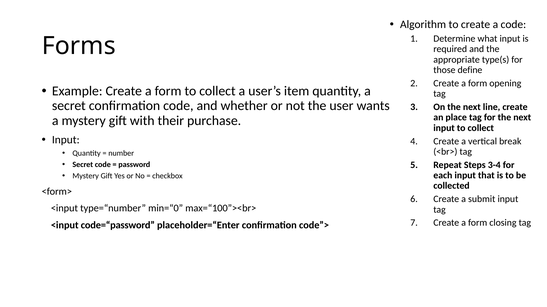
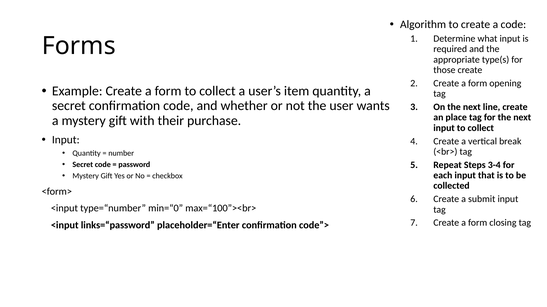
those define: define -> create
code=“password: code=“password -> links=“password
